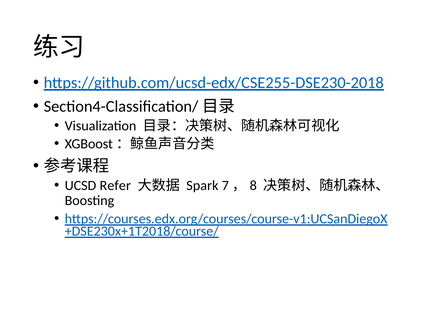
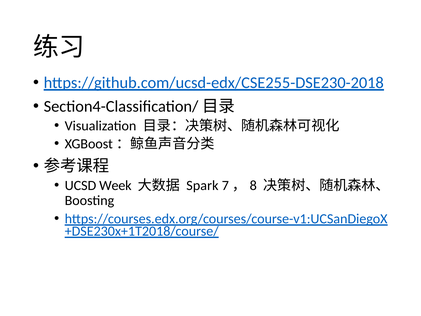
Refer: Refer -> Week
